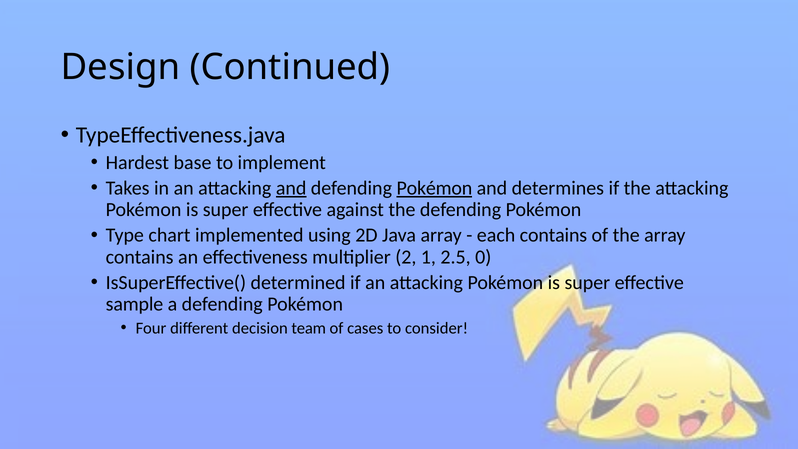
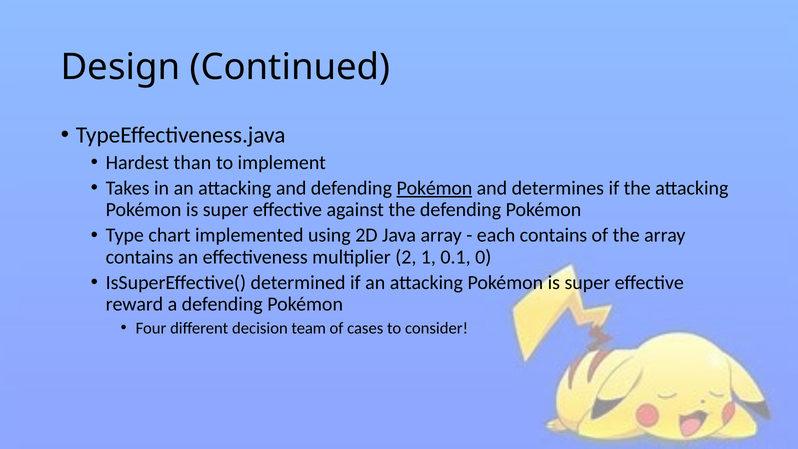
base: base -> than
and at (291, 188) underline: present -> none
2.5: 2.5 -> 0.1
sample: sample -> reward
